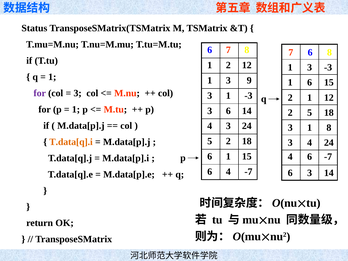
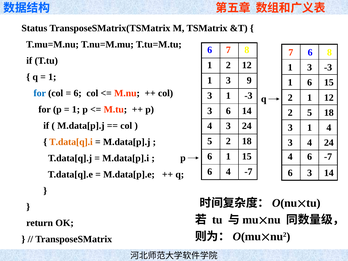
for at (40, 93) colour: purple -> blue
3 at (78, 93): 3 -> 6
1 8: 8 -> 4
